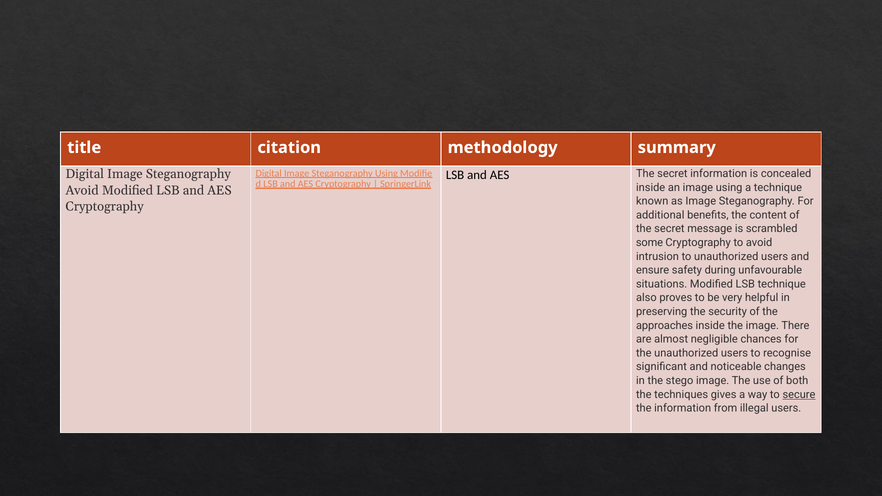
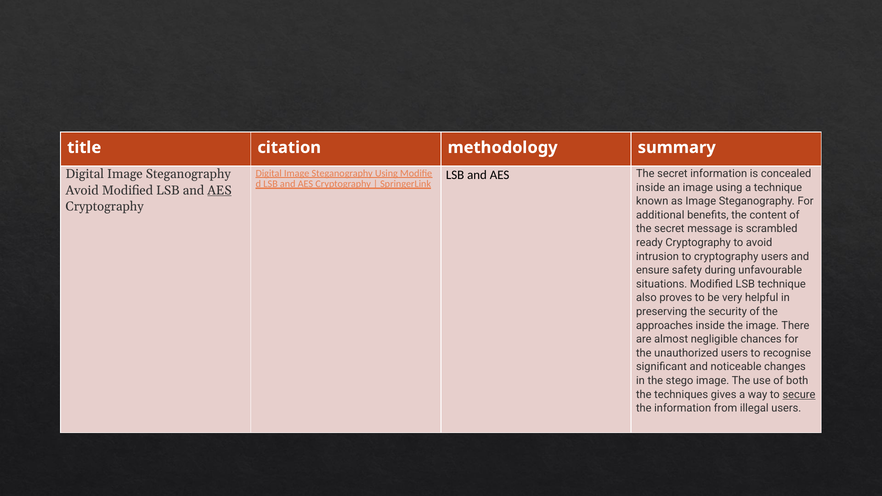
AES at (219, 190) underline: none -> present
some: some -> ready
to unauthorized: unauthorized -> cryptography
